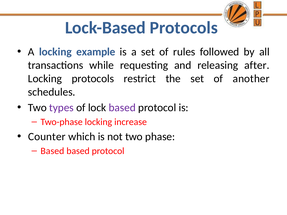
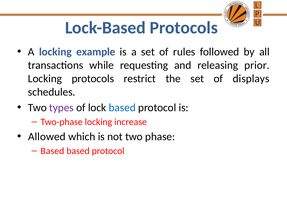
after: after -> prior
another: another -> displays
based at (122, 108) colour: purple -> blue
Counter: Counter -> Allowed
